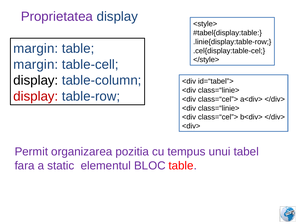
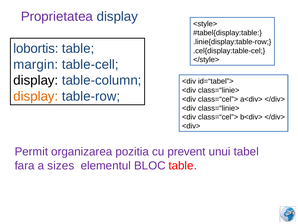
margin at (36, 48): margin -> lobortis
display at (36, 96) colour: red -> orange
tempus: tempus -> prevent
static: static -> sizes
